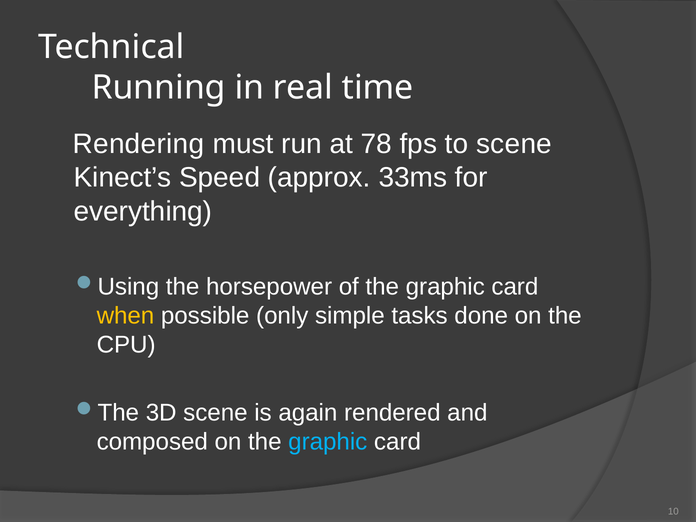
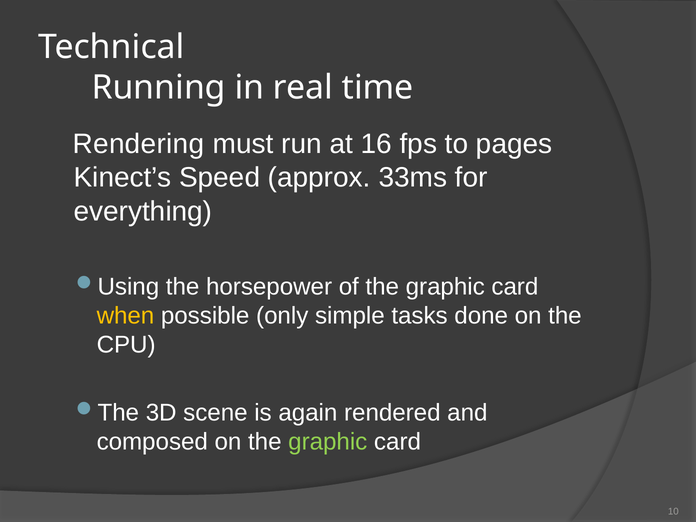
78: 78 -> 16
to scene: scene -> pages
graphic at (328, 442) colour: light blue -> light green
